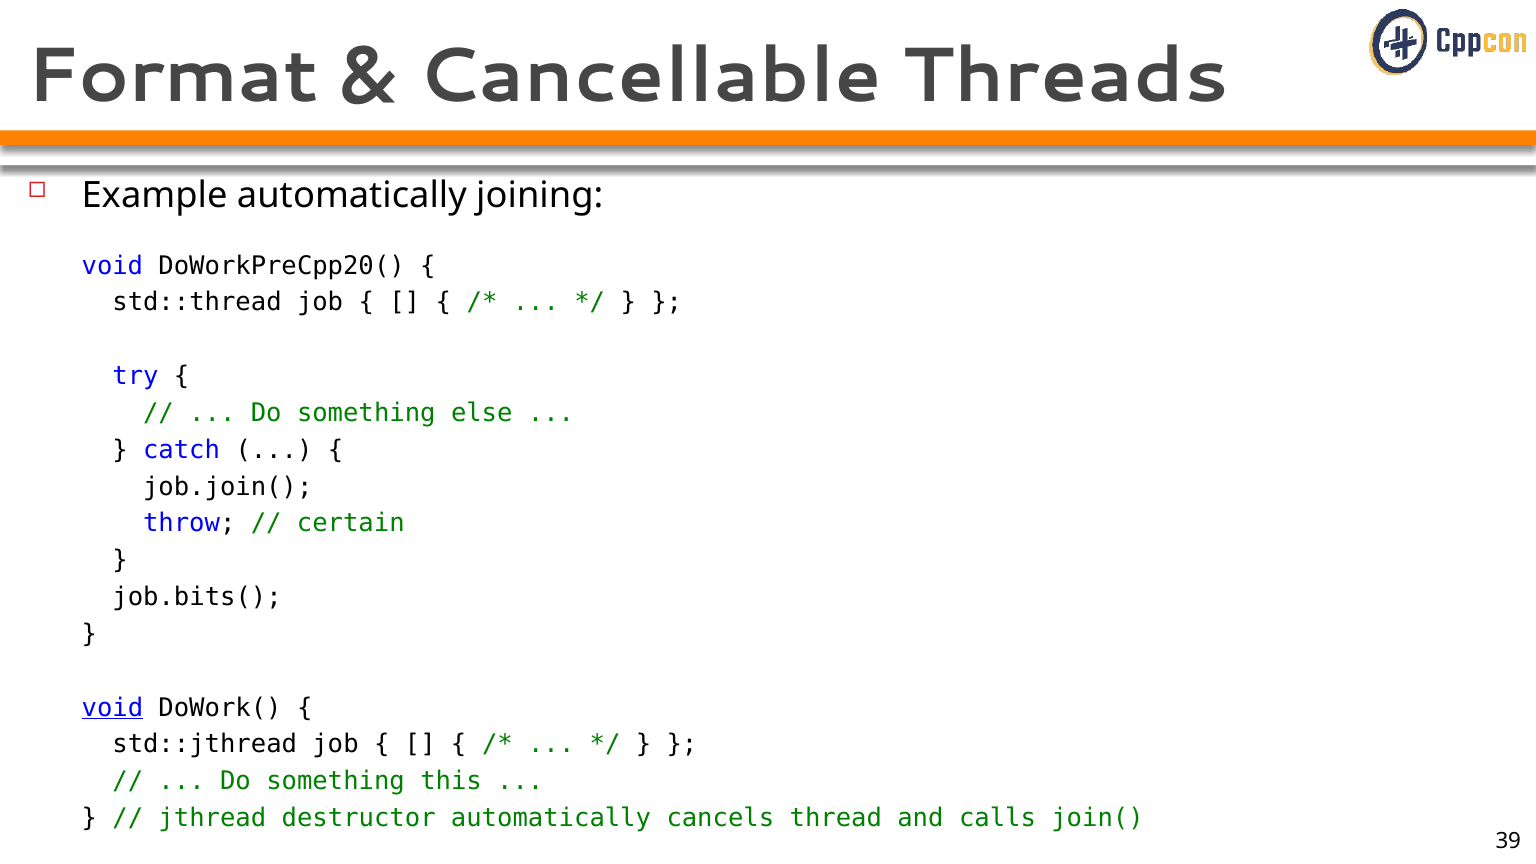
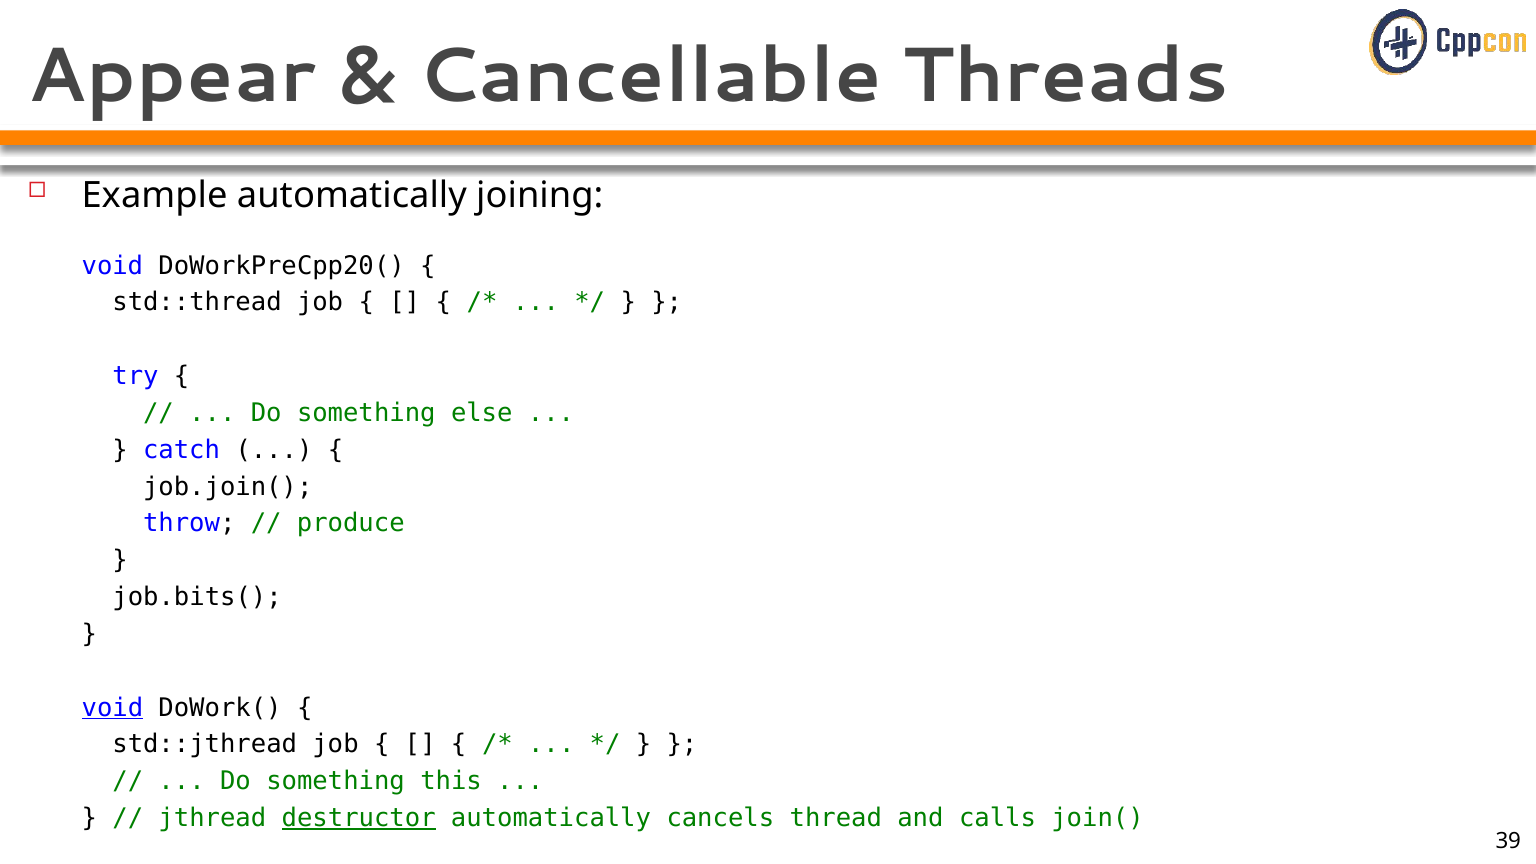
Format: Format -> Appear
certain: certain -> produce
destructor underline: none -> present
